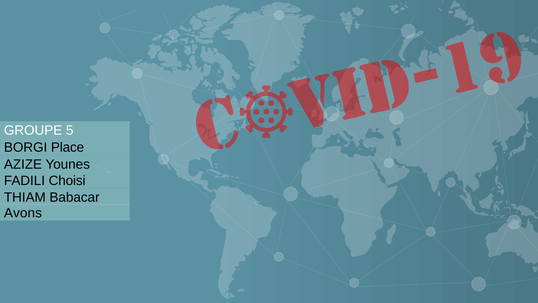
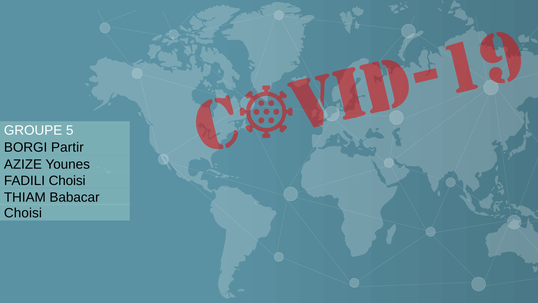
Place: Place -> Partir
Avons at (23, 213): Avons -> Choisi
